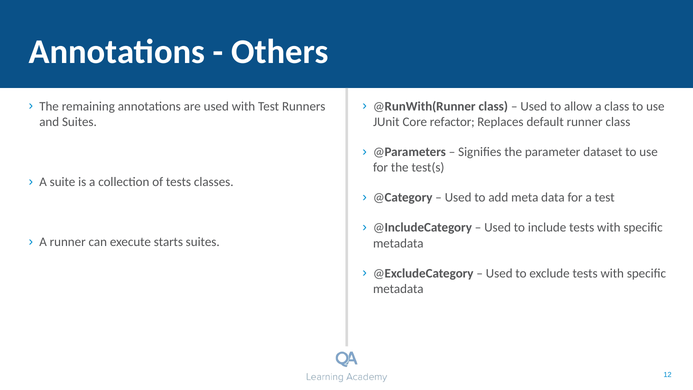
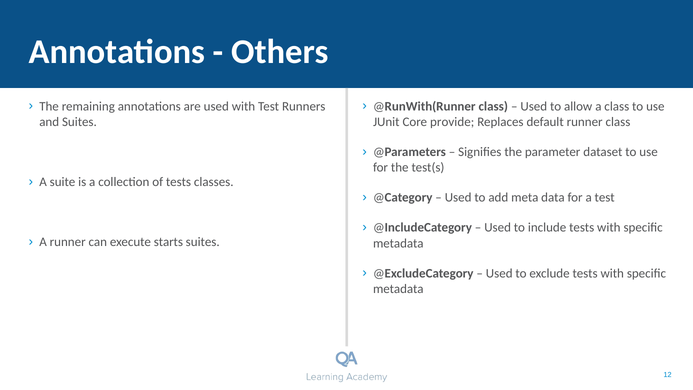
refactor: refactor -> provide
